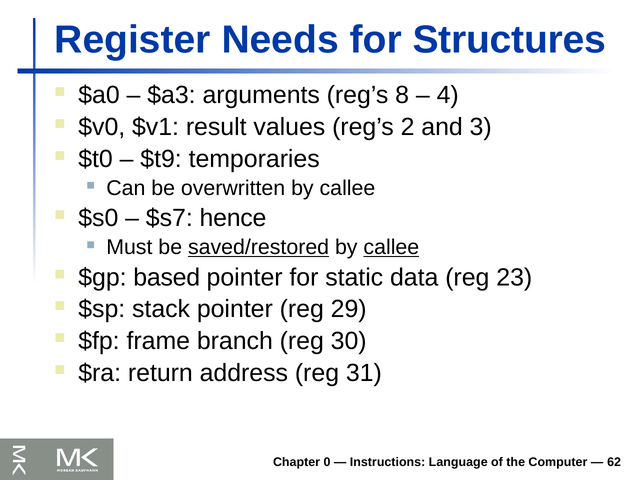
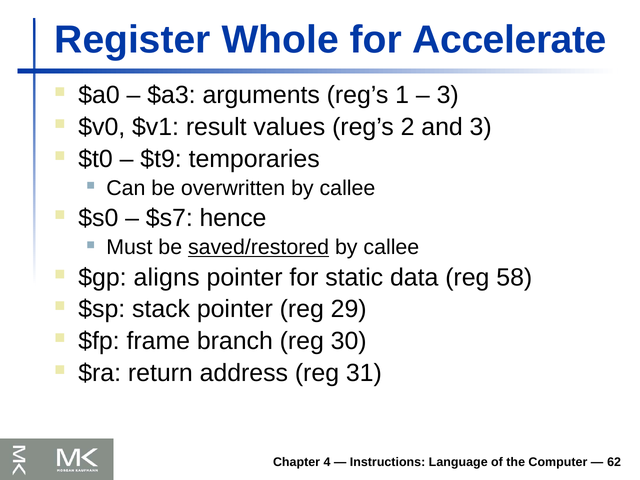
Needs: Needs -> Whole
Structures: Structures -> Accelerate
8: 8 -> 1
4 at (448, 95): 4 -> 3
callee at (391, 247) underline: present -> none
based: based -> aligns
23: 23 -> 58
0: 0 -> 4
